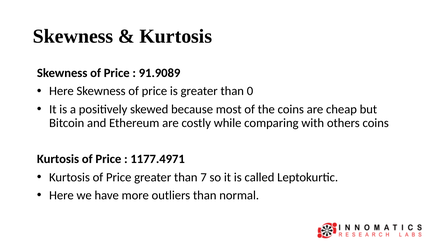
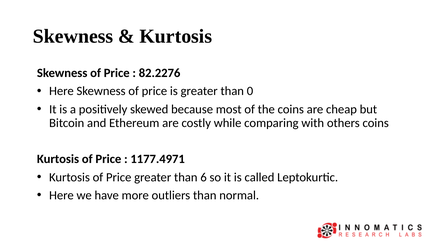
91.9089: 91.9089 -> 82.2276
7: 7 -> 6
